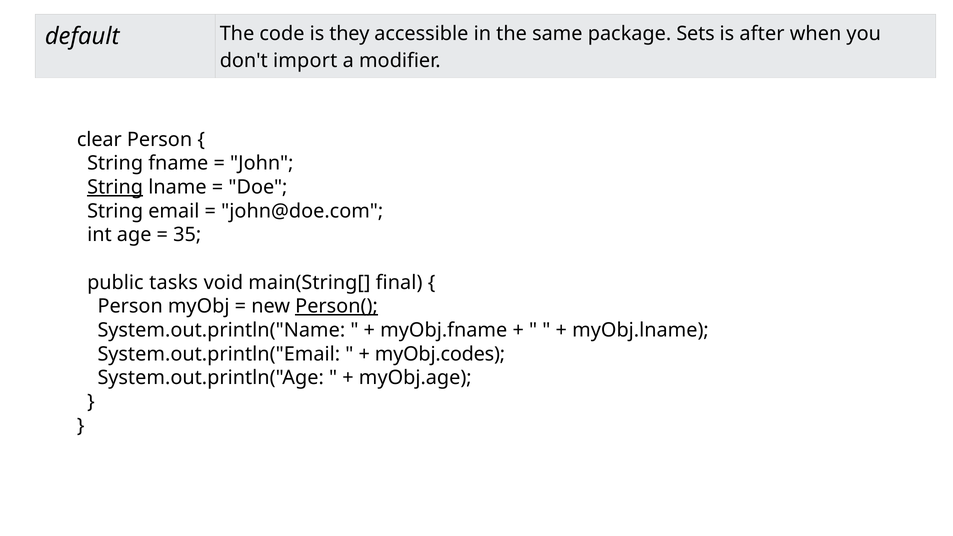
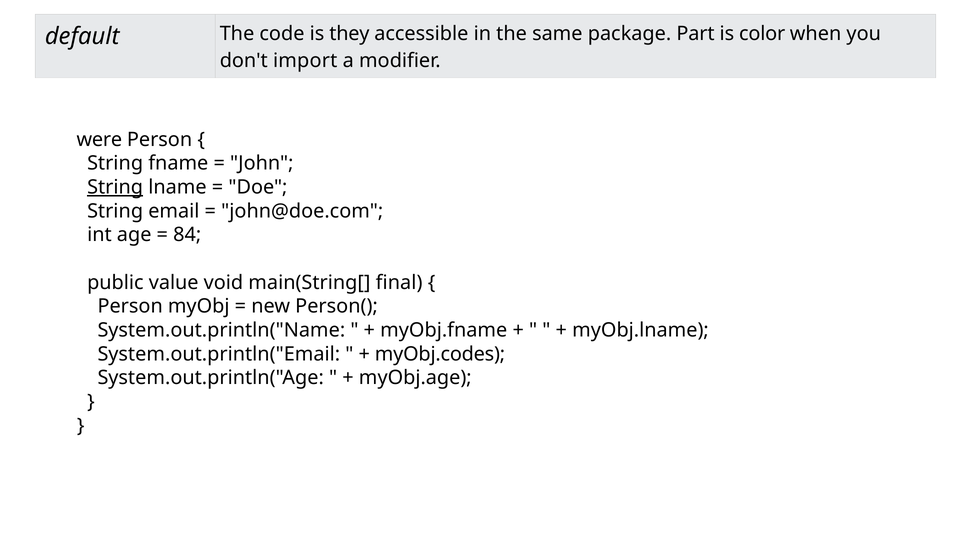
Sets: Sets -> Part
after: after -> color
clear: clear -> were
35: 35 -> 84
tasks: tasks -> value
Person( underline: present -> none
